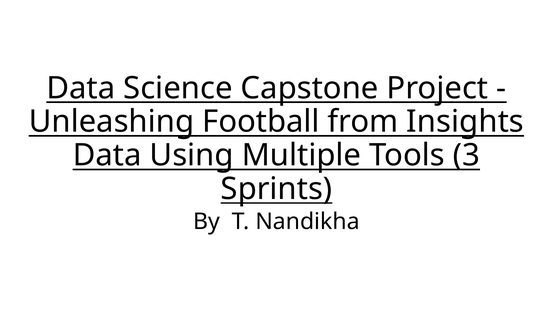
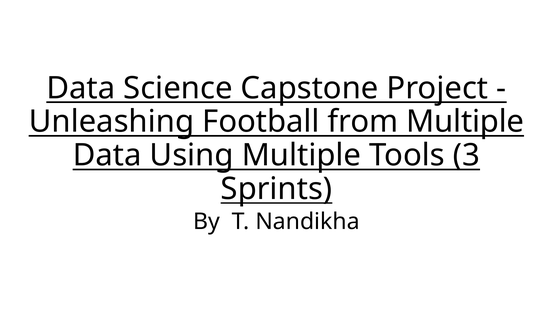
from Insights: Insights -> Multiple
